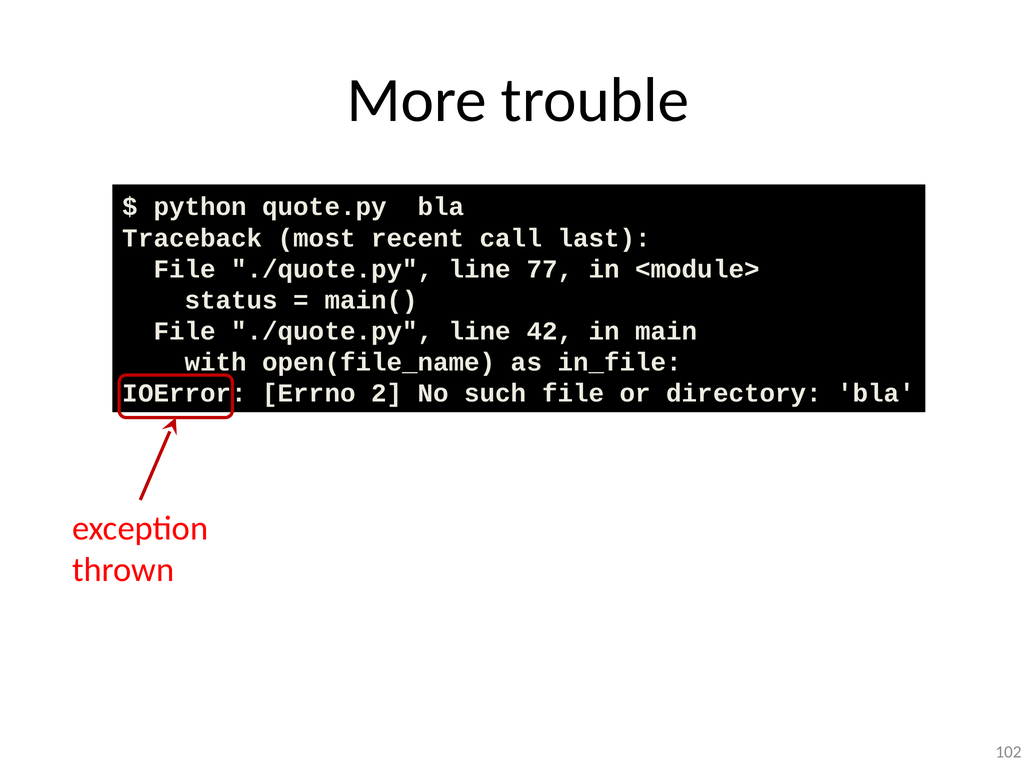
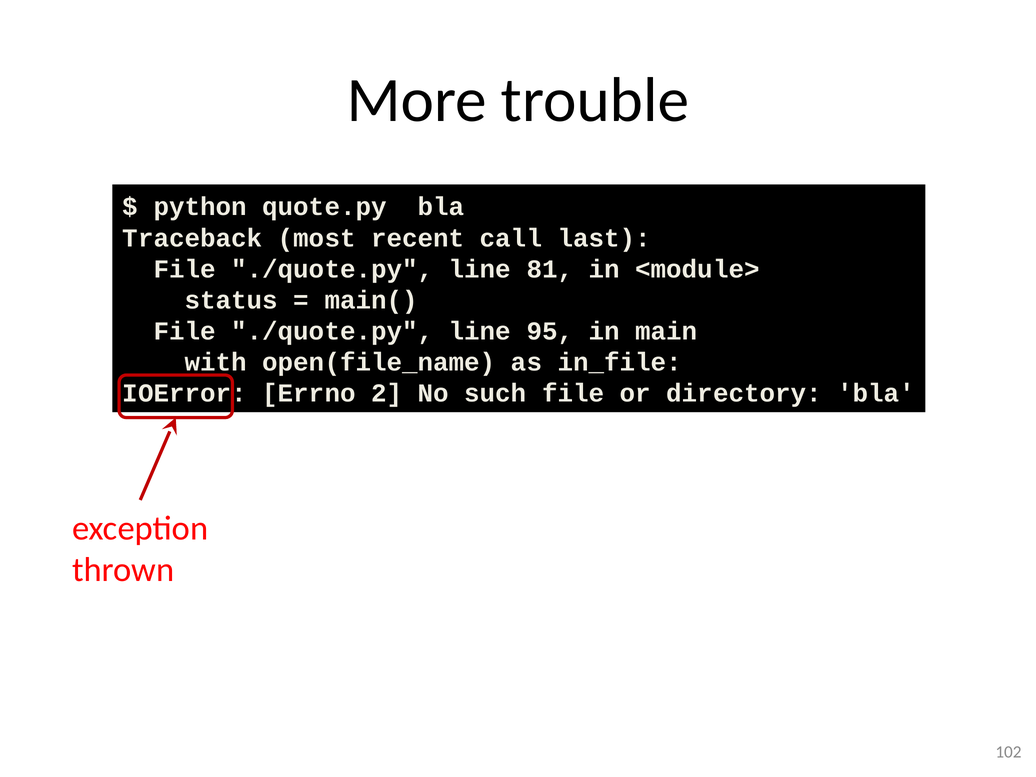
77: 77 -> 81
42: 42 -> 95
